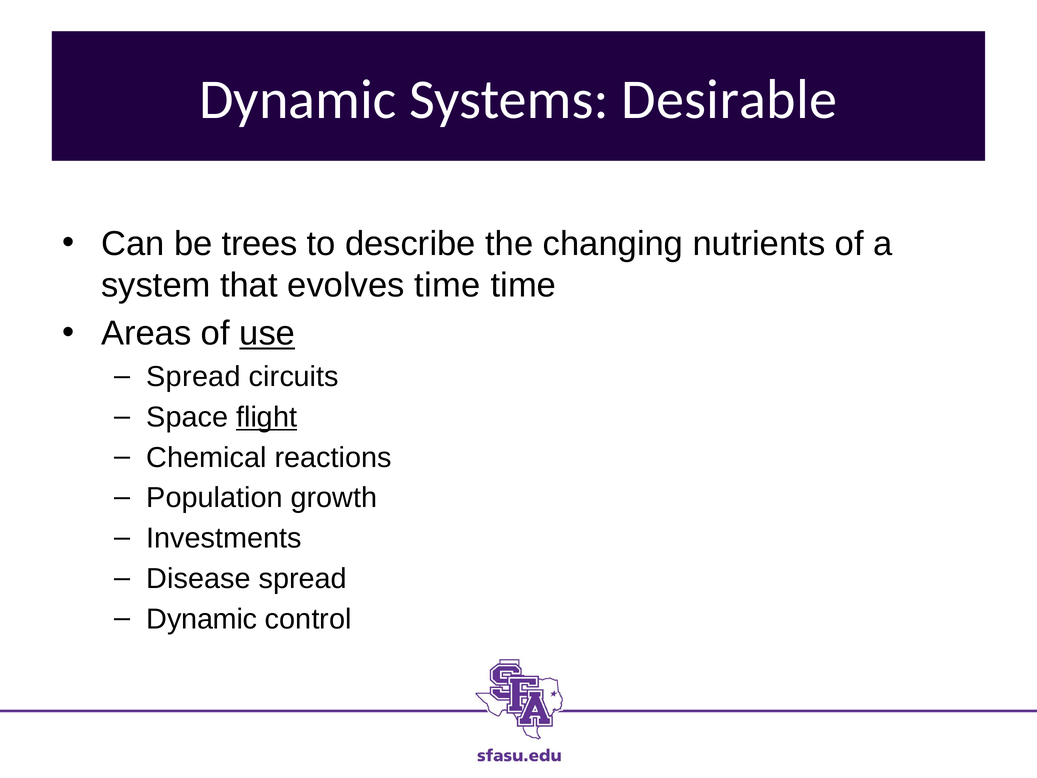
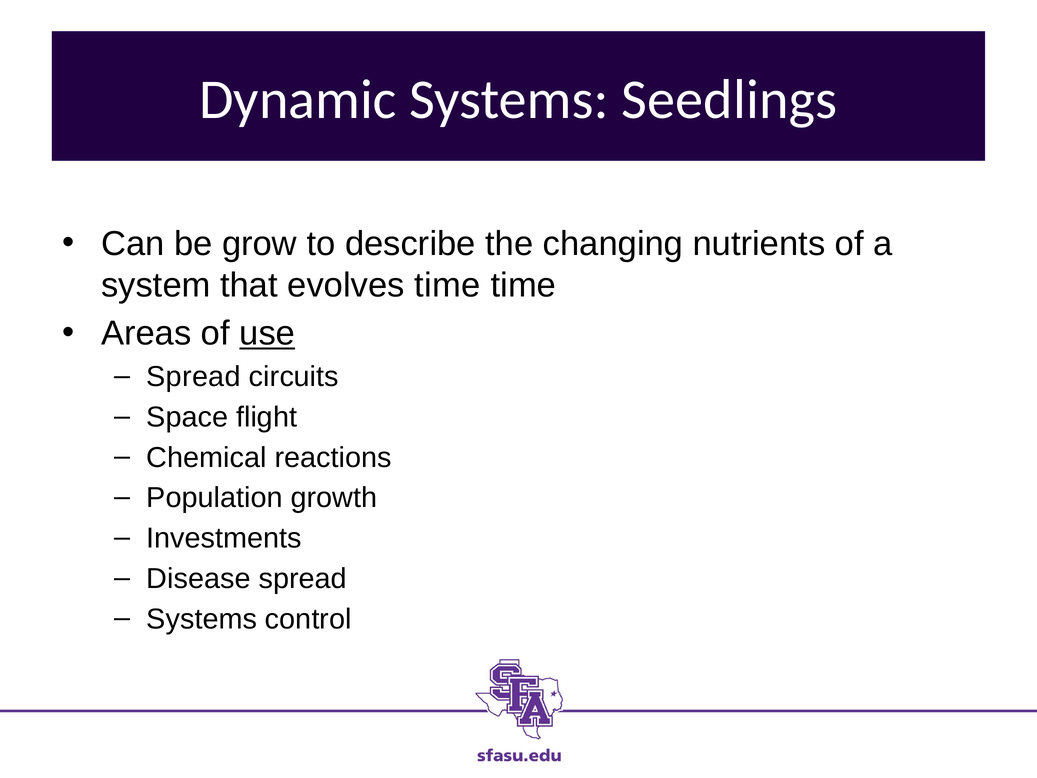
Desirable: Desirable -> Seedlings
trees: trees -> grow
flight underline: present -> none
Dynamic at (202, 619): Dynamic -> Systems
